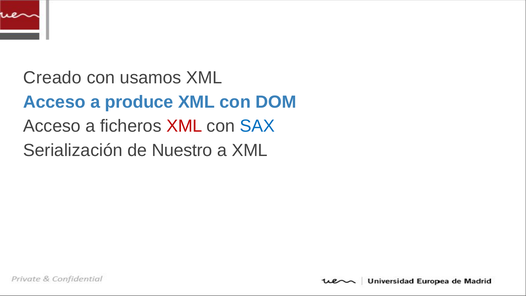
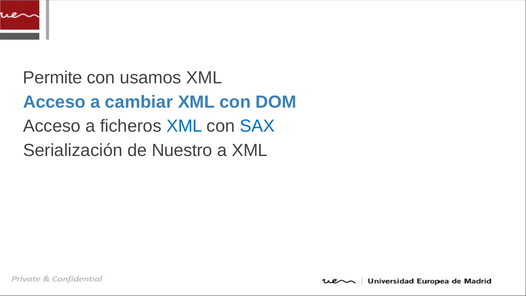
Creado: Creado -> Permite
produce: produce -> cambiar
XML at (184, 126) colour: red -> blue
